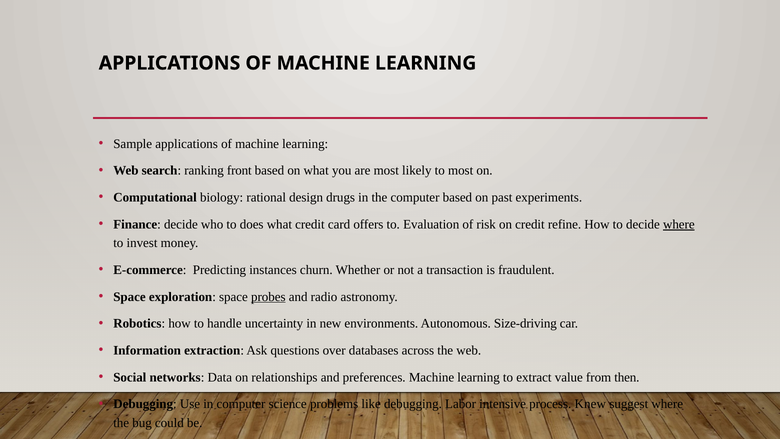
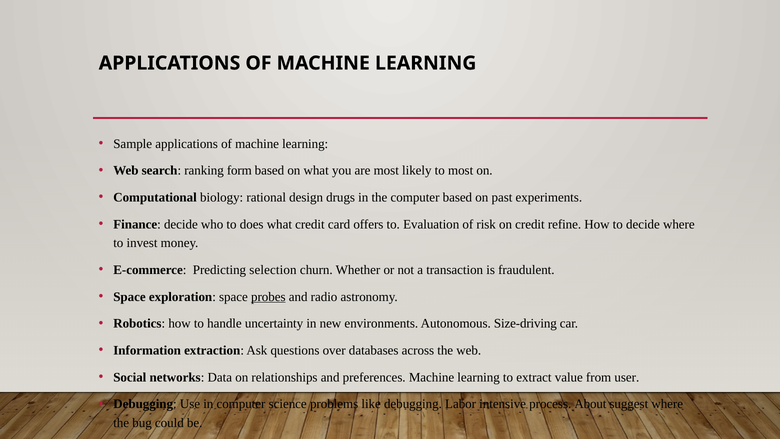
front: front -> form
where at (679, 224) underline: present -> none
instances: instances -> selection
then: then -> user
Knew: Knew -> About
